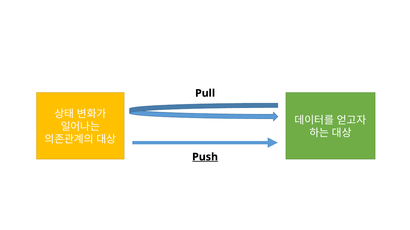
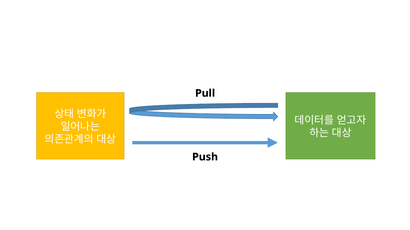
Push underline: present -> none
